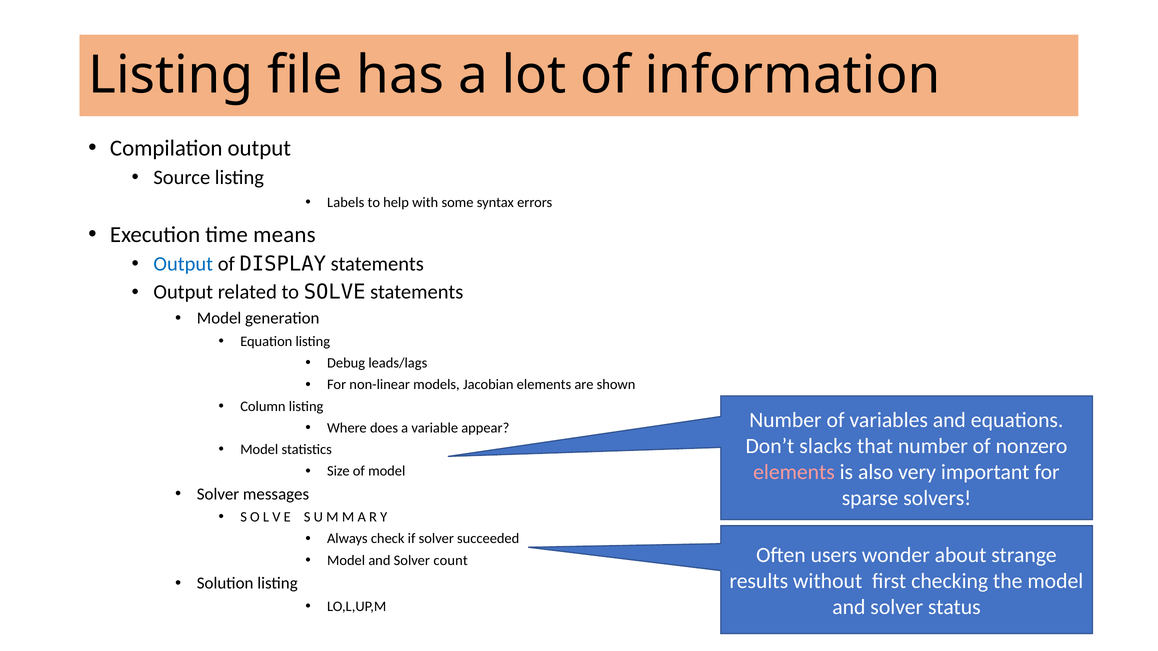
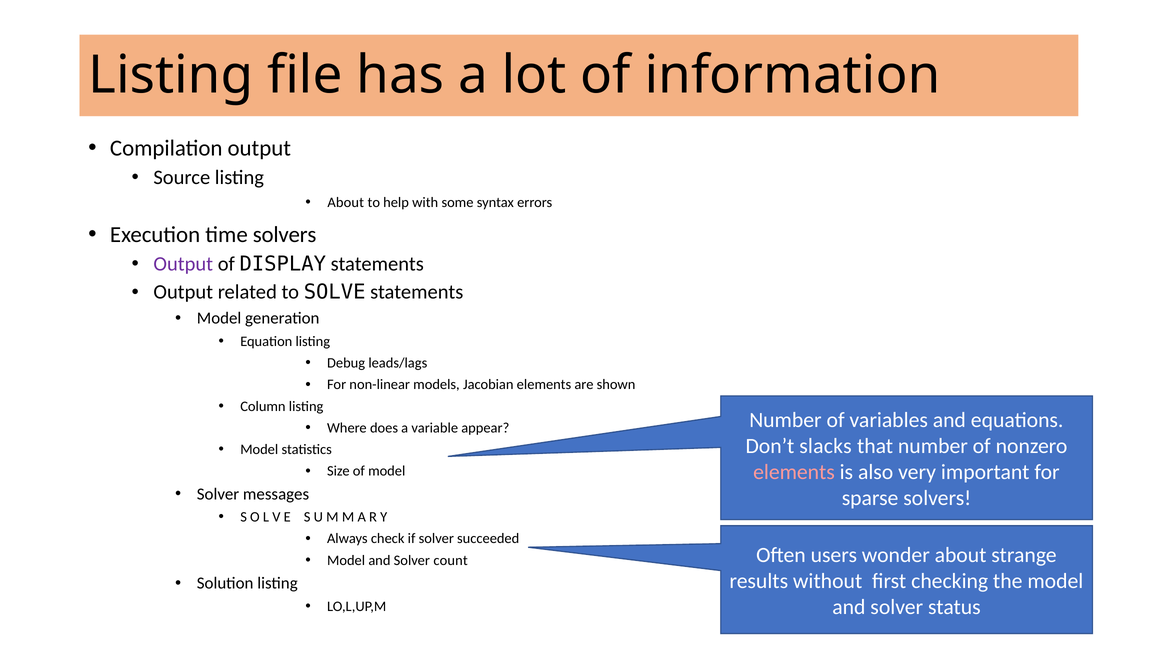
Labels at (346, 203): Labels -> About
time means: means -> solvers
Output at (183, 264) colour: blue -> purple
